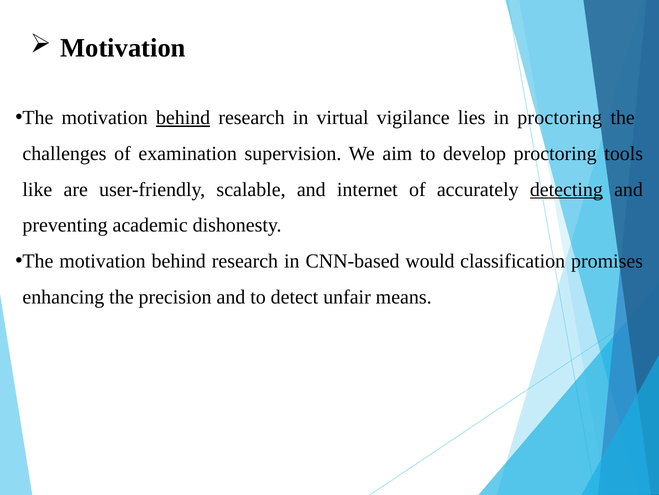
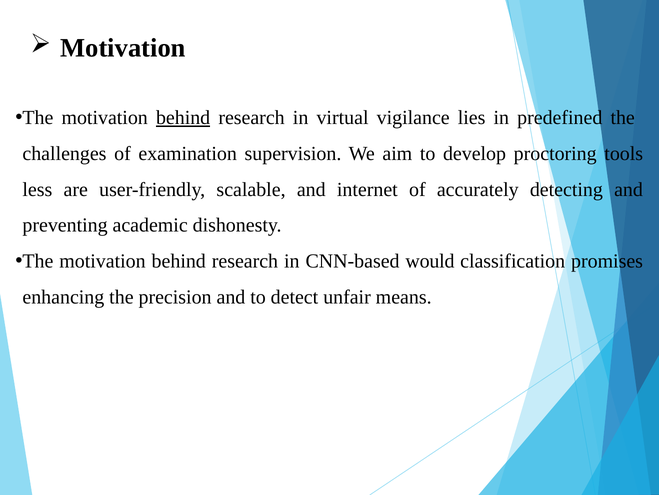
in proctoring: proctoring -> predefined
like: like -> less
detecting underline: present -> none
